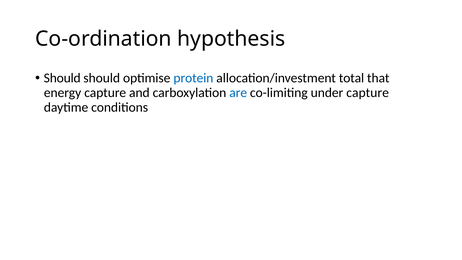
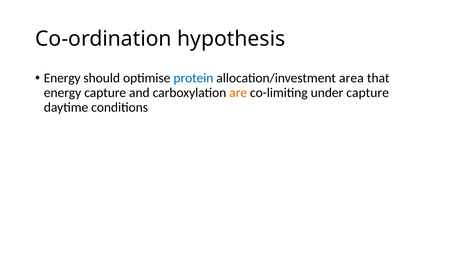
Should at (62, 78): Should -> Energy
total: total -> area
are colour: blue -> orange
